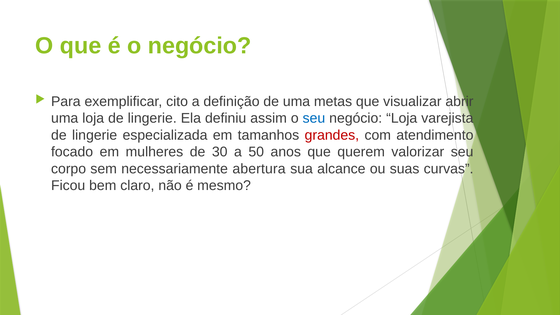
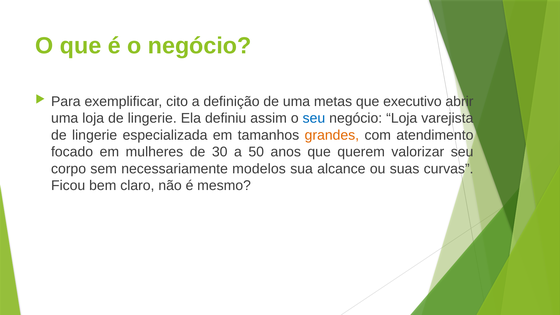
visualizar: visualizar -> executivo
grandes colour: red -> orange
abertura: abertura -> modelos
